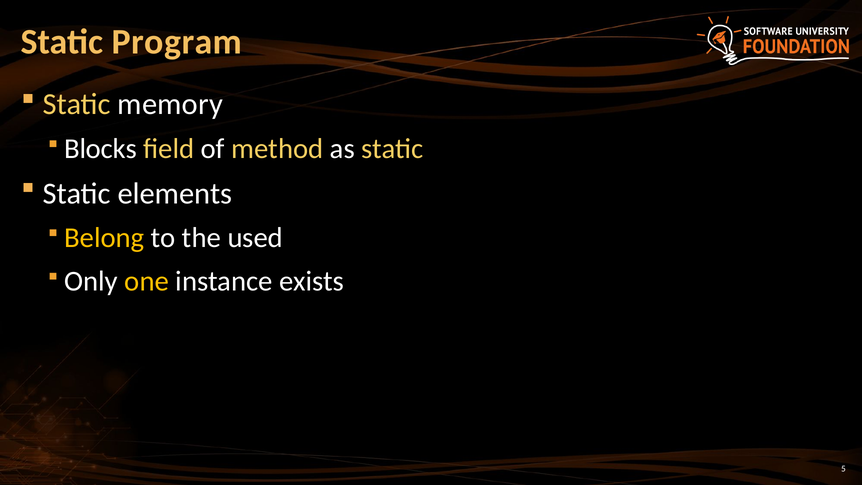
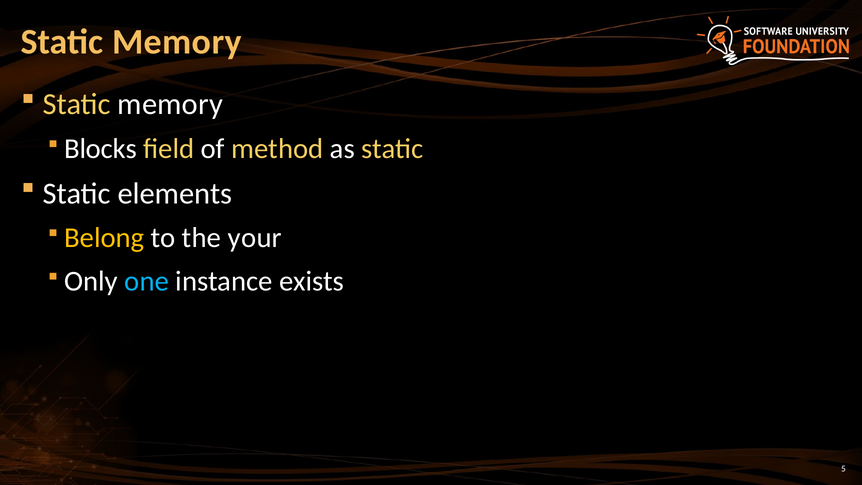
Program at (177, 42): Program -> Memory
used: used -> your
one colour: yellow -> light blue
